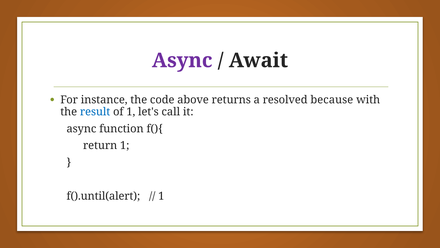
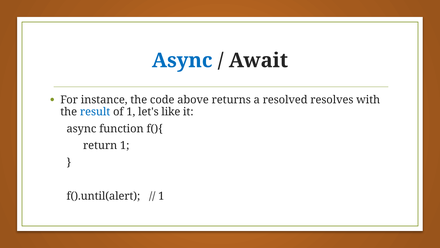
Async at (182, 60) colour: purple -> blue
because: because -> resolves
call: call -> like
